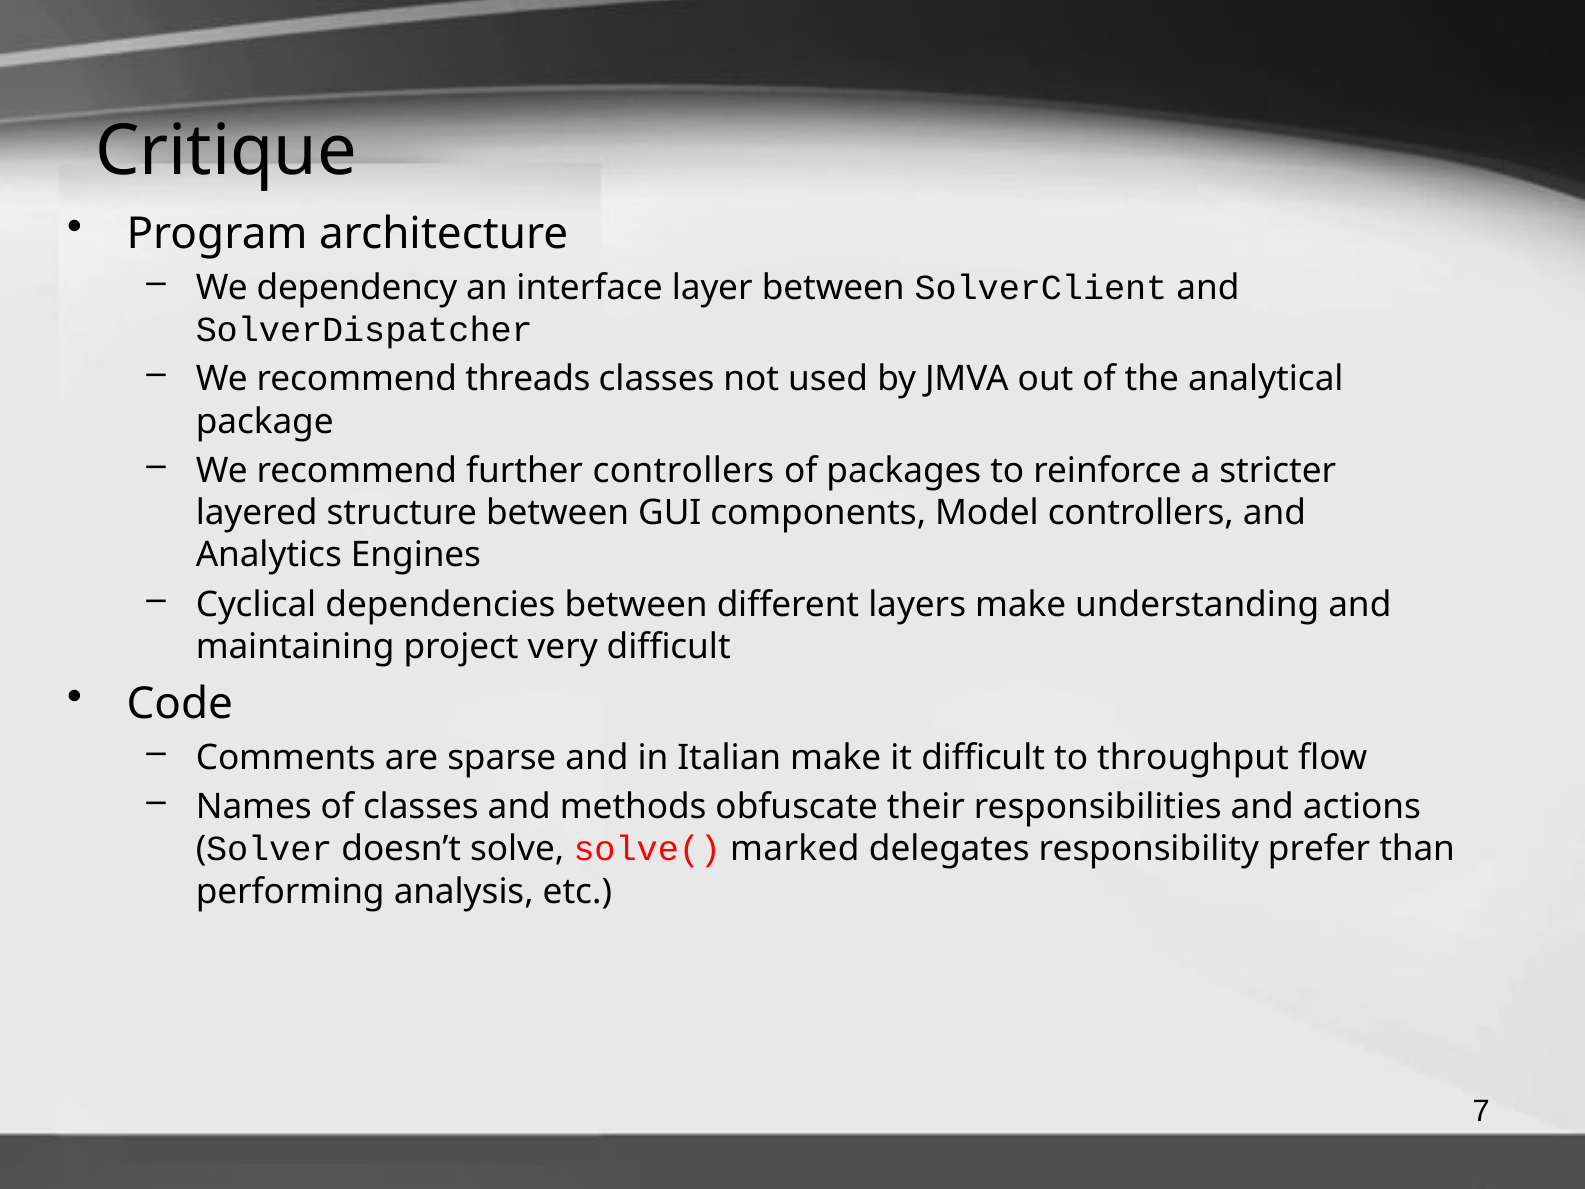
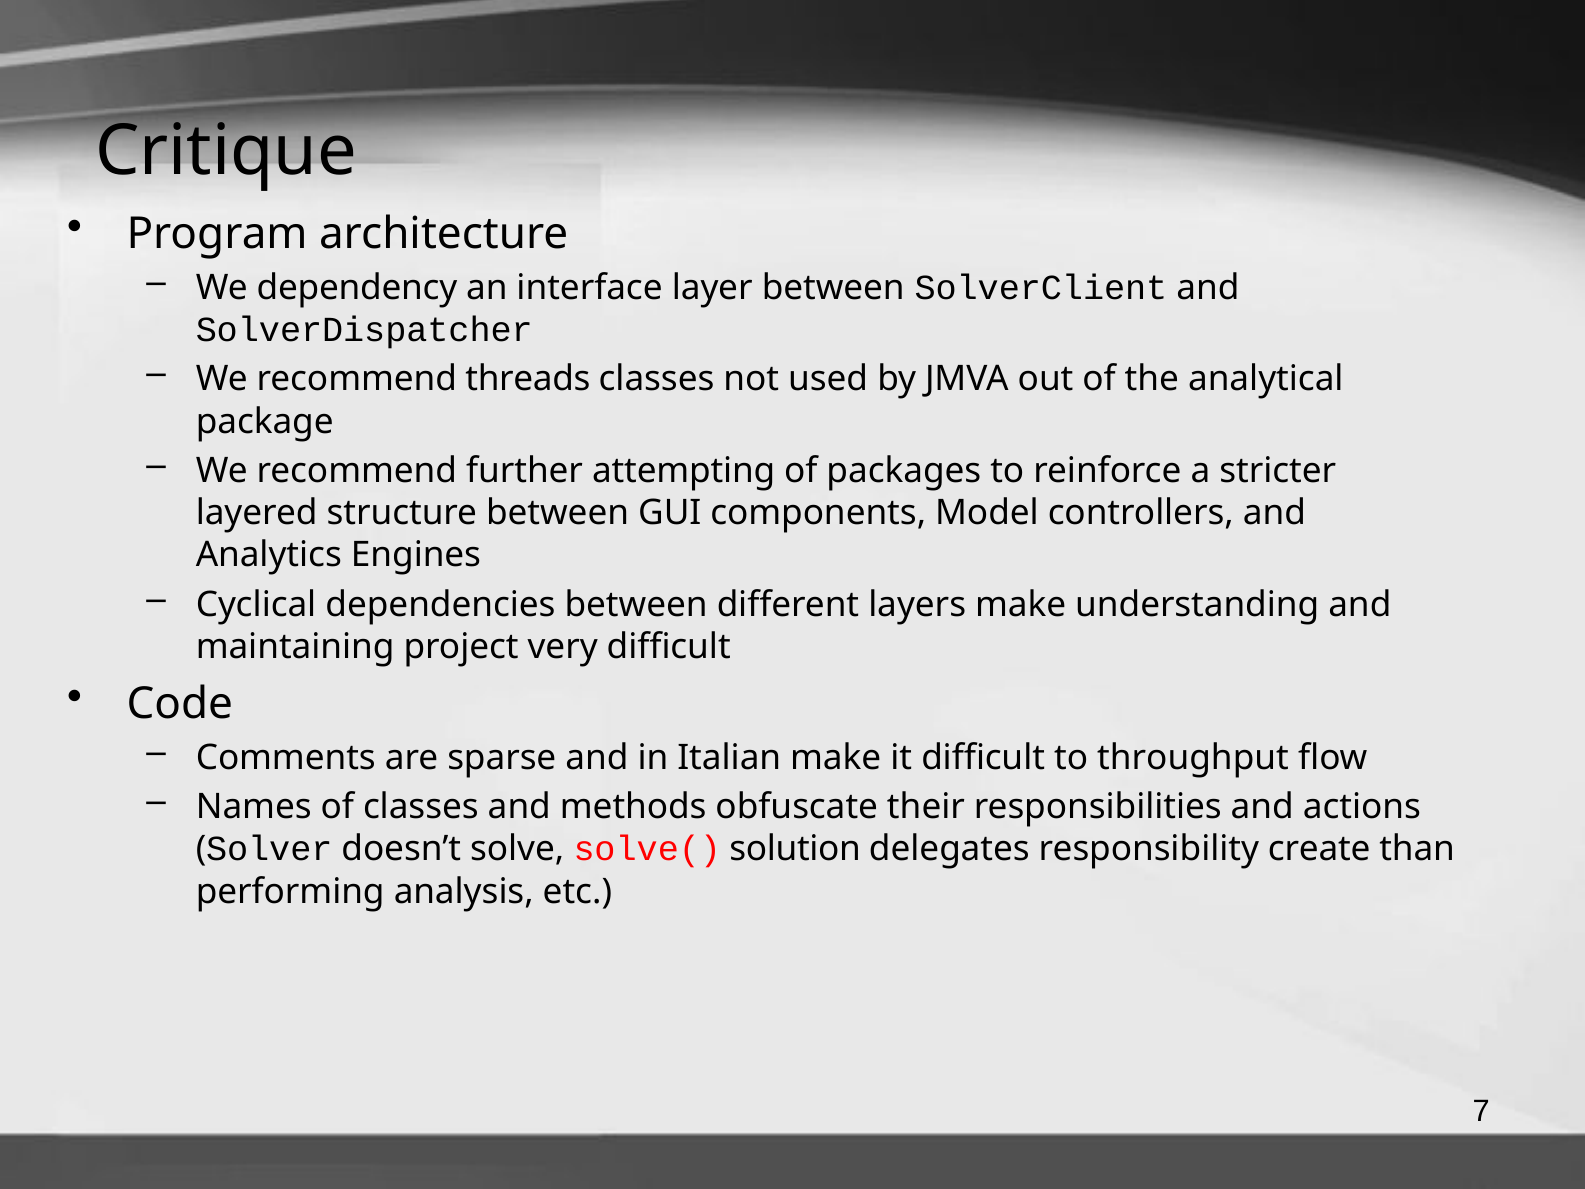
further controllers: controllers -> attempting
marked: marked -> solution
prefer: prefer -> create
